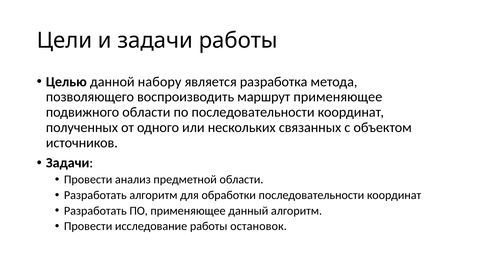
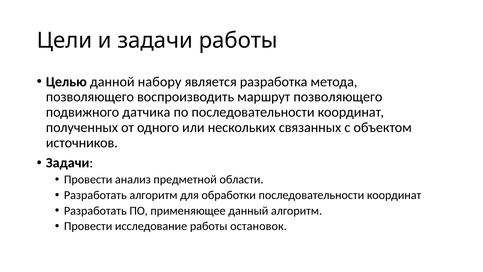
маршрут применяющее: применяющее -> позволяющего
подвижного области: области -> датчика
